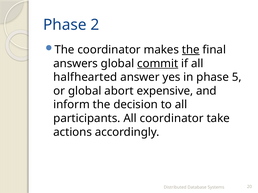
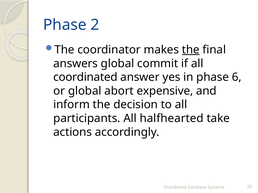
commit underline: present -> none
halfhearted: halfhearted -> coordinated
5: 5 -> 6
All coordinator: coordinator -> halfhearted
